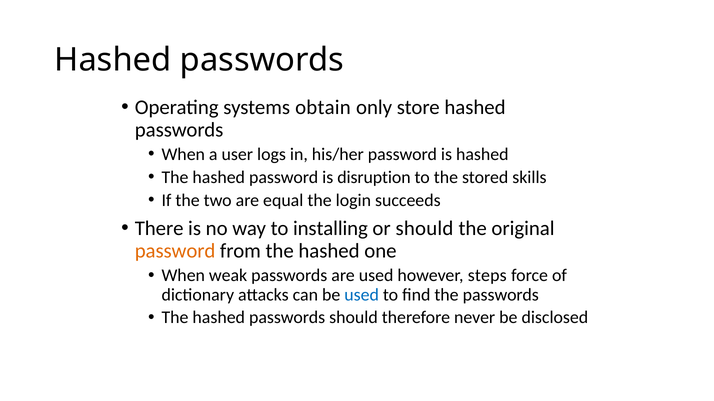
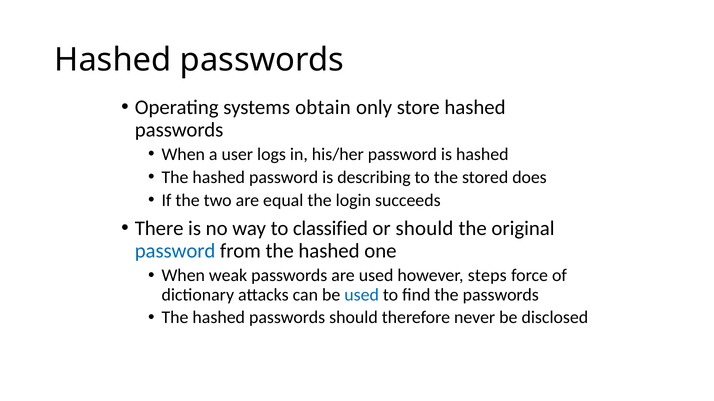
disruption: disruption -> describing
skills: skills -> does
installing: installing -> classified
password at (175, 251) colour: orange -> blue
